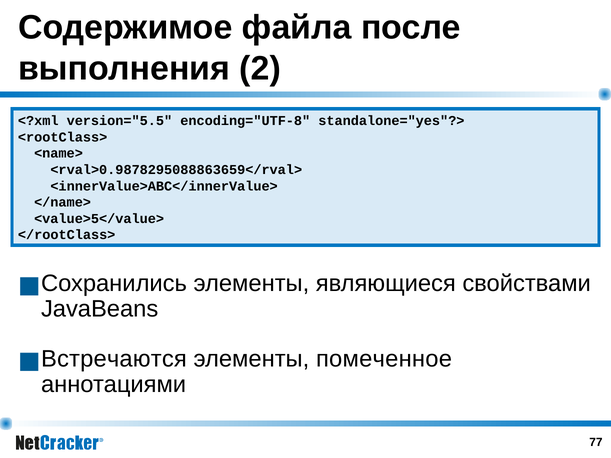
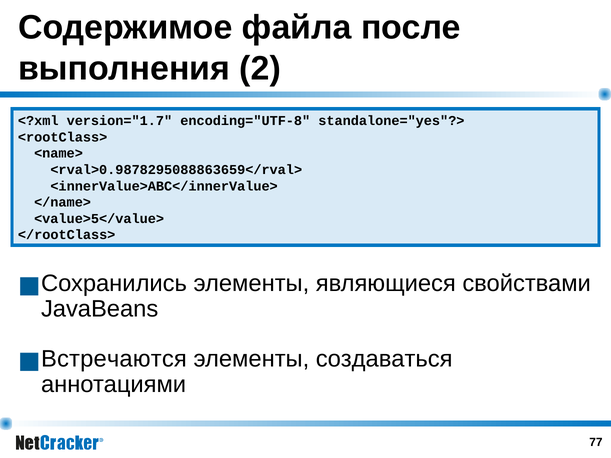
version="5.5: version="5.5 -> version="1.7
помеченное: помеченное -> создаваться
